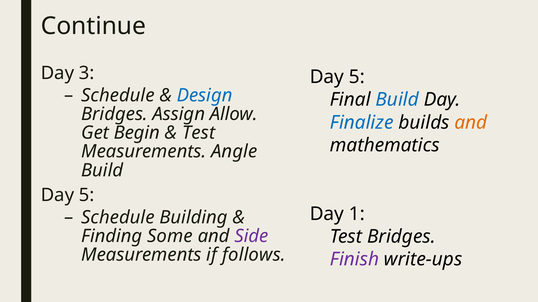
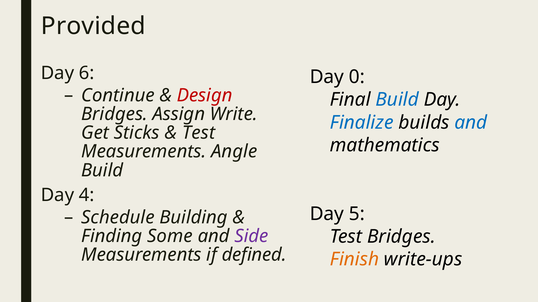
Continue: Continue -> Provided
3: 3 -> 6
5 at (357, 77): 5 -> 0
Schedule at (118, 96): Schedule -> Continue
Design colour: blue -> red
Allow: Allow -> Write
and at (471, 123) colour: orange -> blue
Begin: Begin -> Sticks
5 at (87, 195): 5 -> 4
1: 1 -> 5
follows: follows -> defined
Finish colour: purple -> orange
